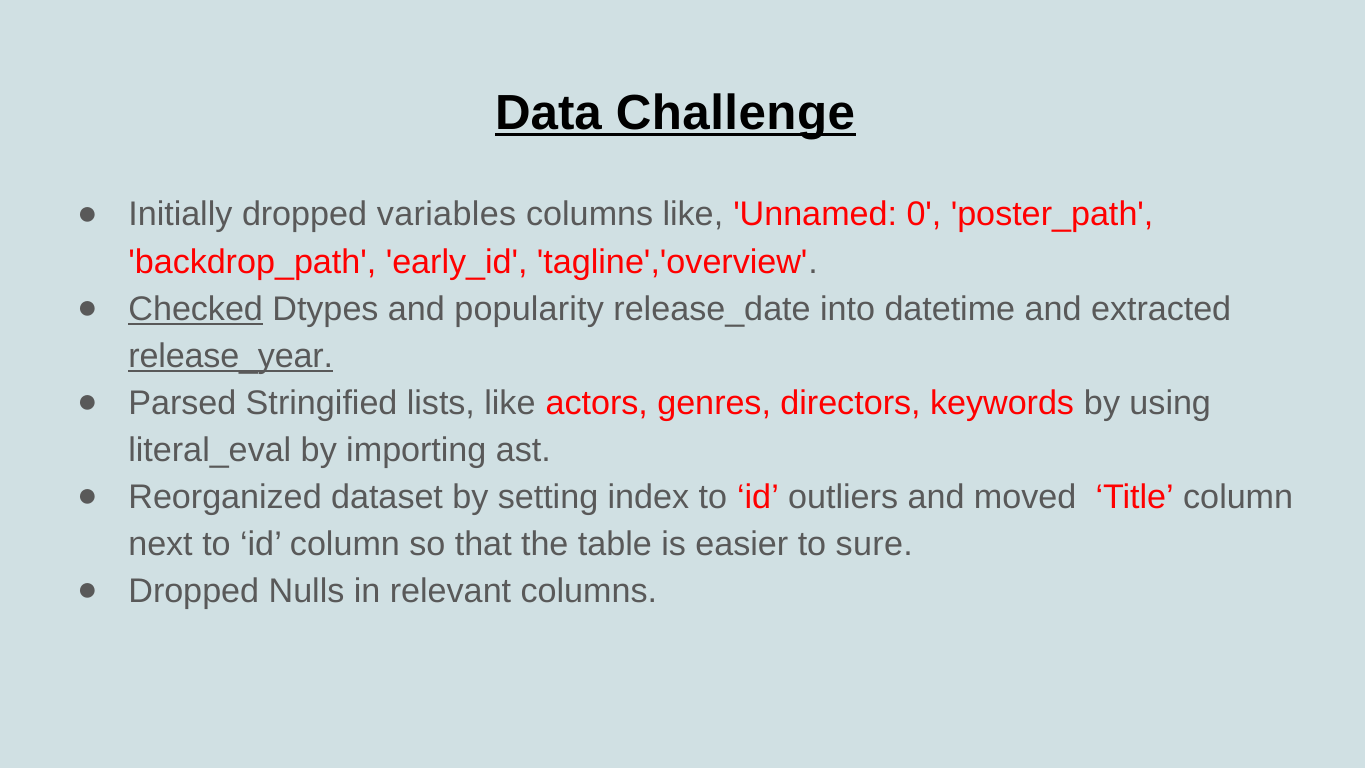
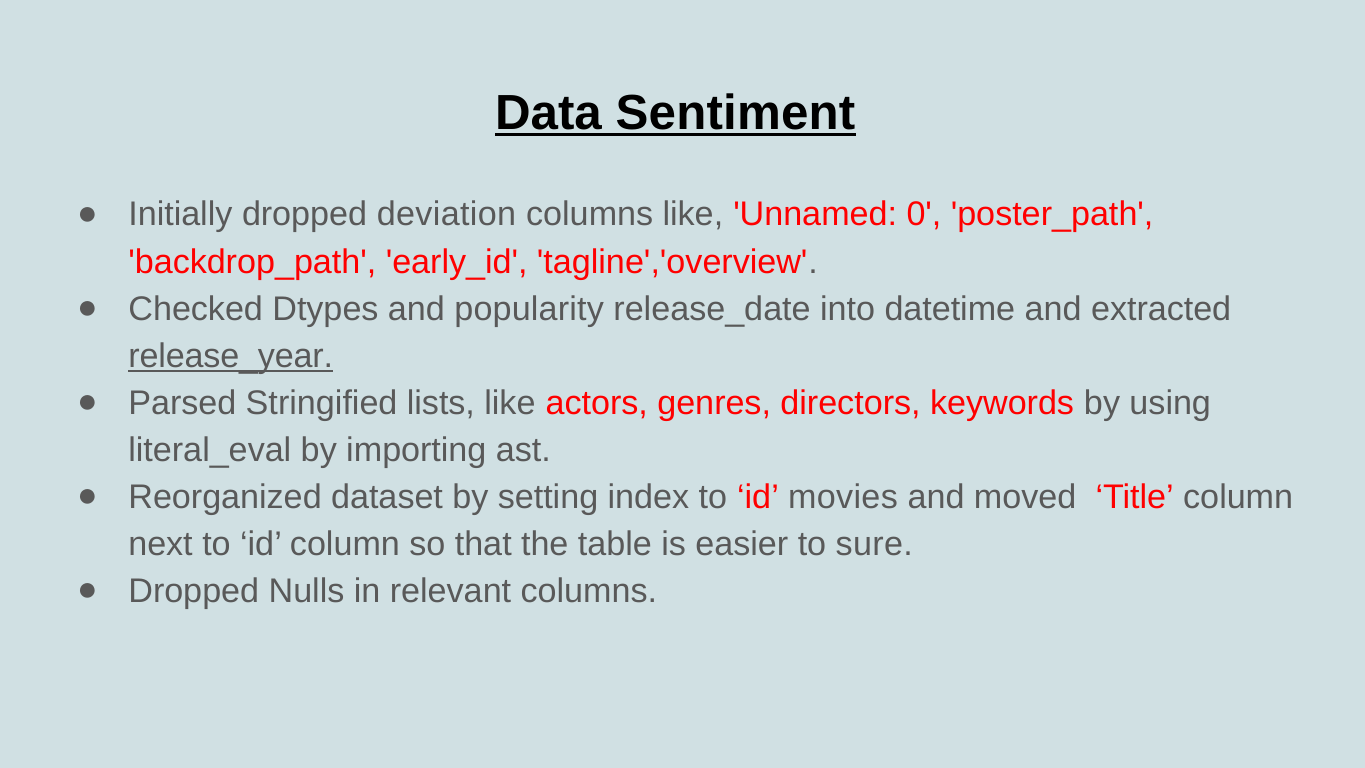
Challenge: Challenge -> Sentiment
variables: variables -> deviation
Checked underline: present -> none
outliers: outliers -> movies
